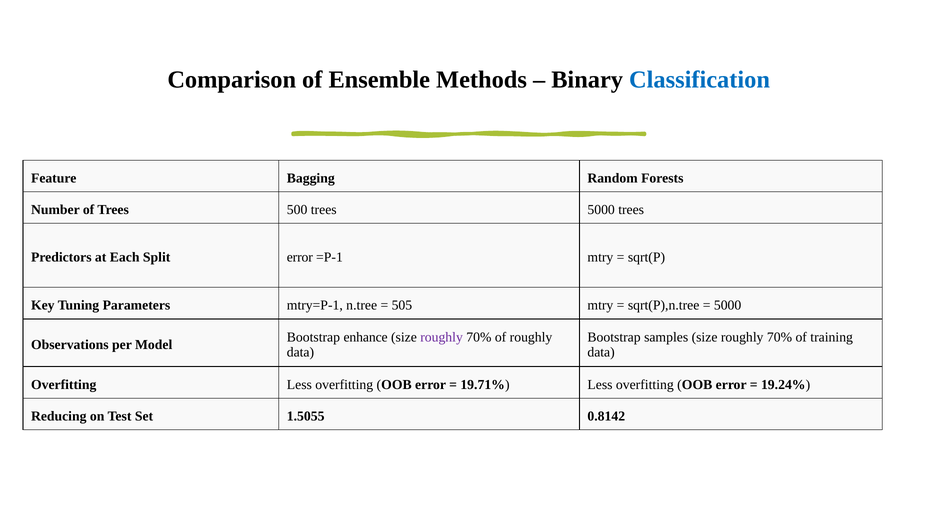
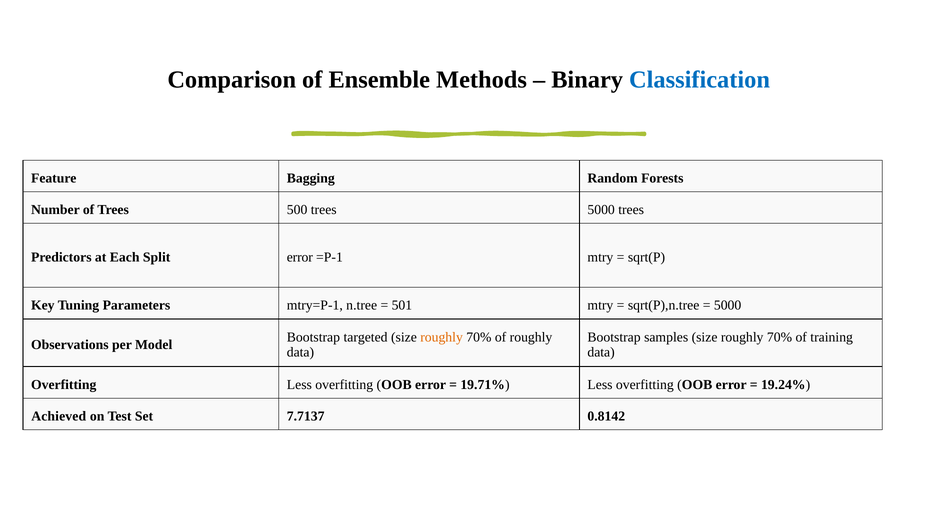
505: 505 -> 501
enhance: enhance -> targeted
roughly at (442, 338) colour: purple -> orange
Reducing: Reducing -> Achieved
1.5055: 1.5055 -> 7.7137
